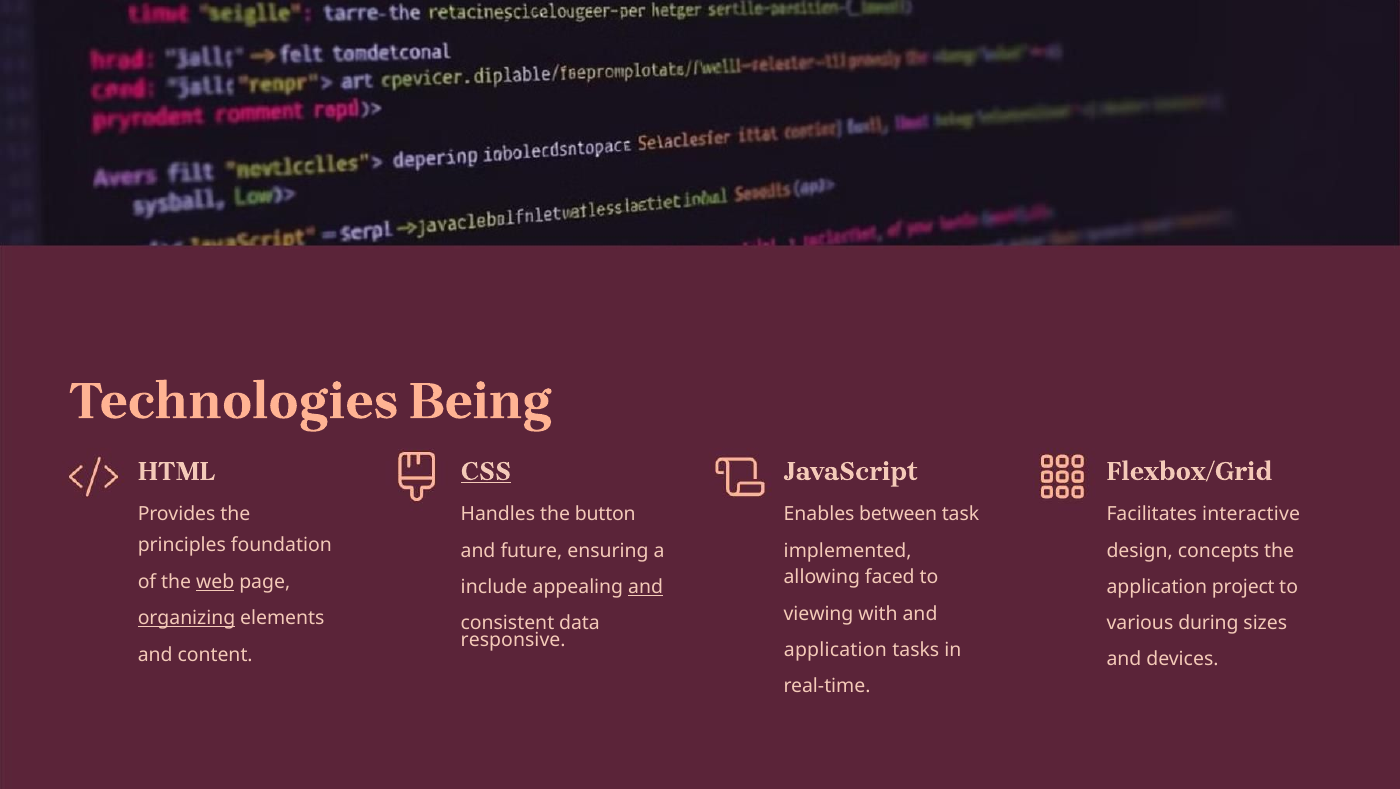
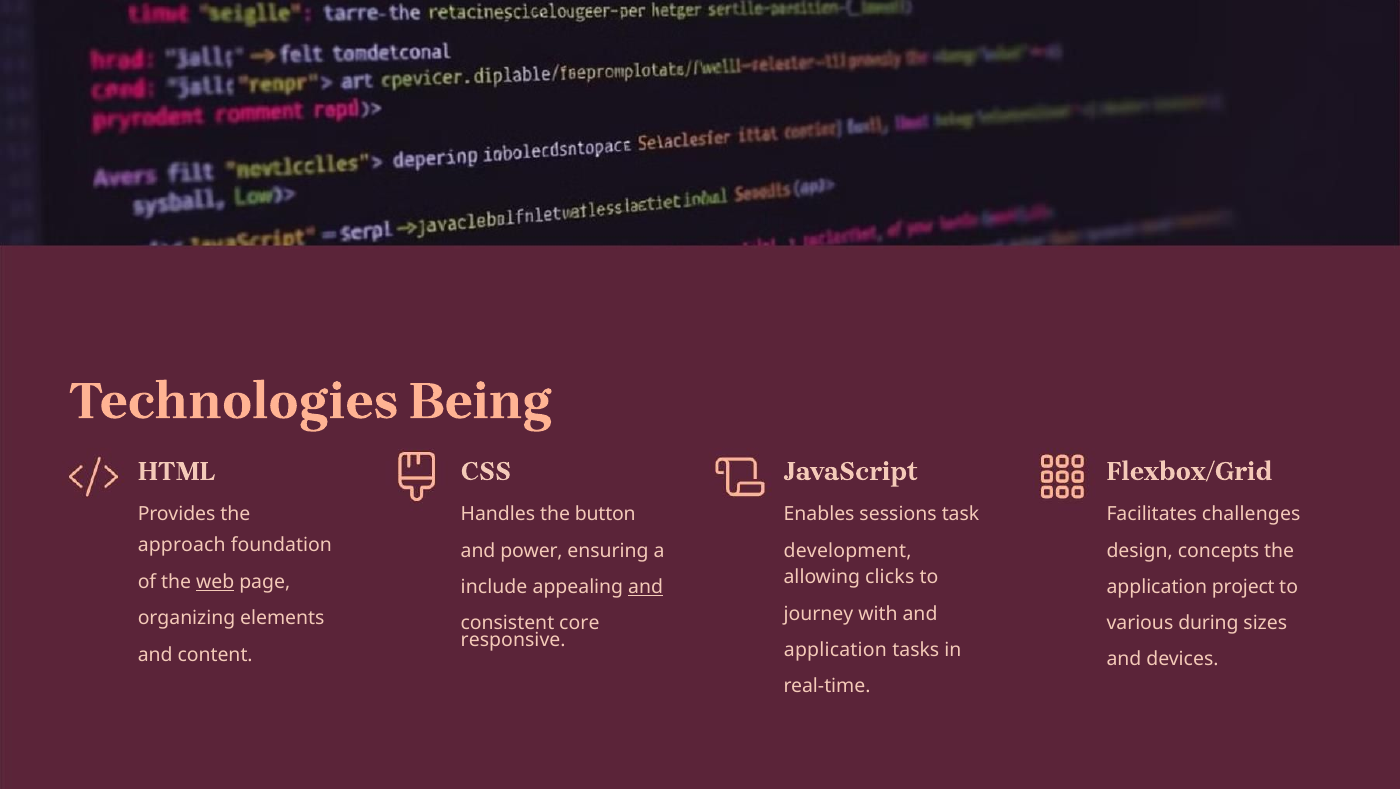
CSS underline: present -> none
between: between -> sessions
interactive: interactive -> challenges
principles: principles -> approach
future: future -> power
implemented: implemented -> development
faced: faced -> clicks
viewing: viewing -> journey
organizing underline: present -> none
data: data -> core
